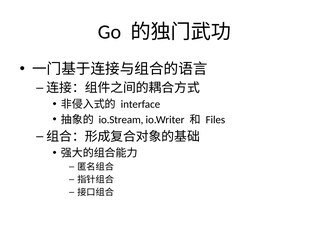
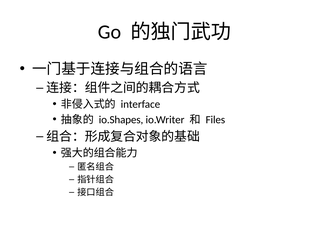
io.Stream: io.Stream -> io.Shapes
